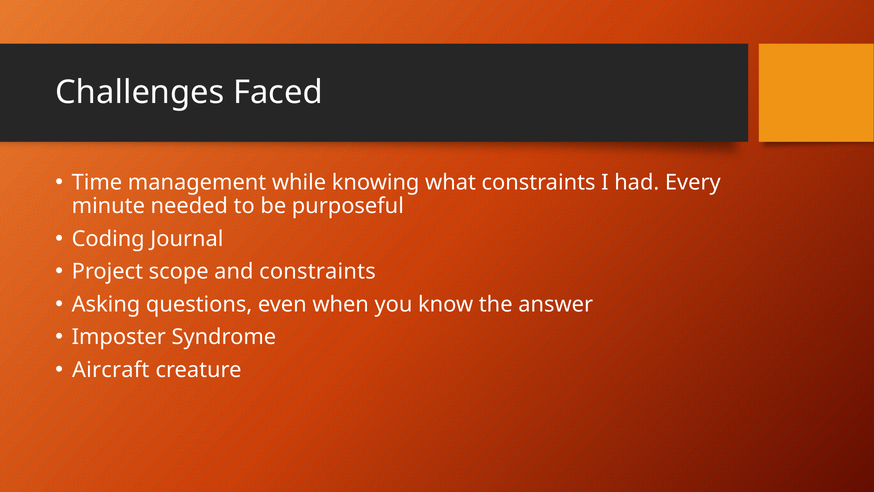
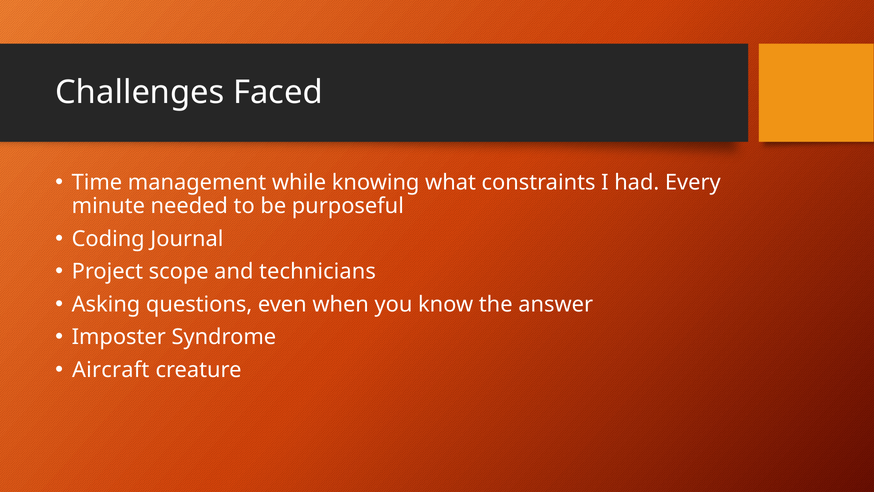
and constraints: constraints -> technicians
